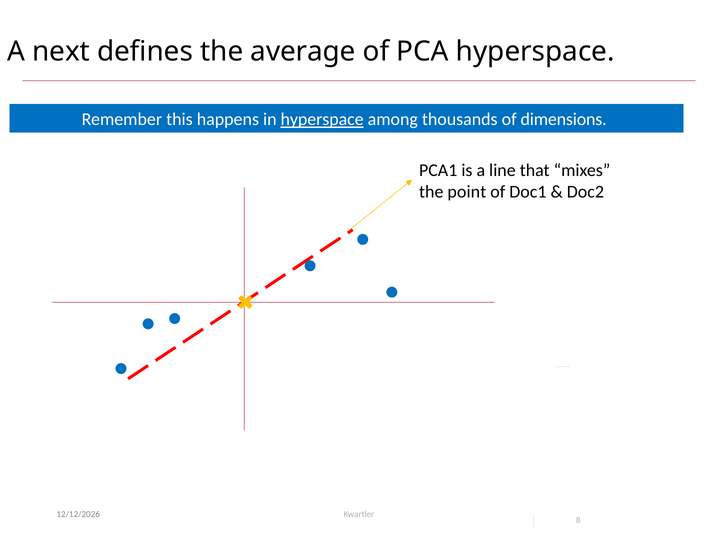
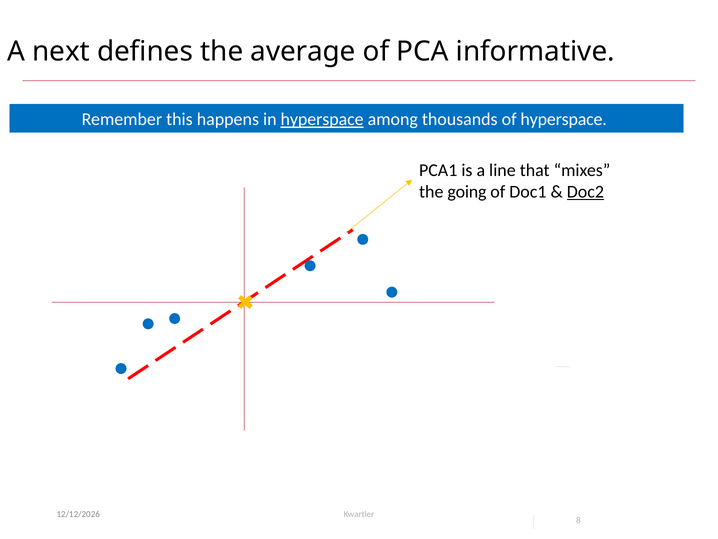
PCA hyperspace: hyperspace -> informative
of dimensions: dimensions -> hyperspace
point: point -> going
Doc2 underline: none -> present
